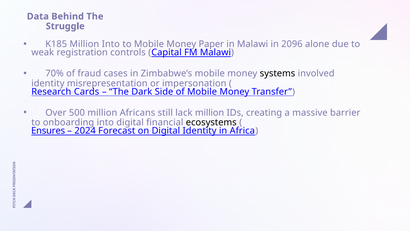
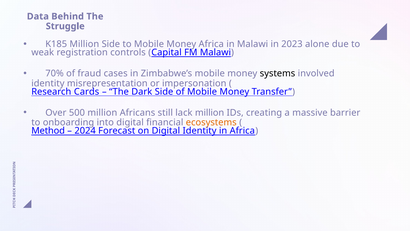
Million Into: Into -> Side
Money Paper: Paper -> Africa
2096: 2096 -> 2023
ecosystems colour: black -> orange
Ensures: Ensures -> Method
